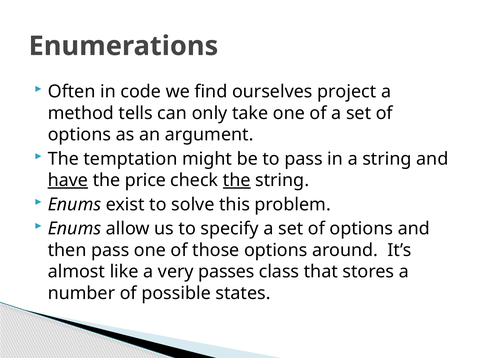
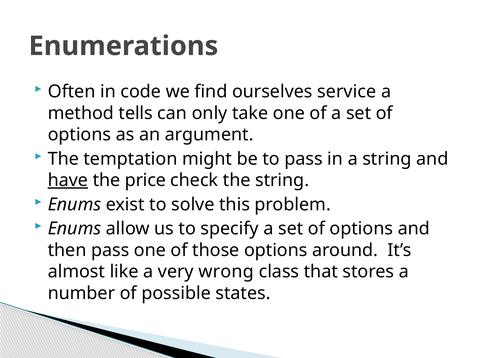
project: project -> service
the at (237, 181) underline: present -> none
passes: passes -> wrong
